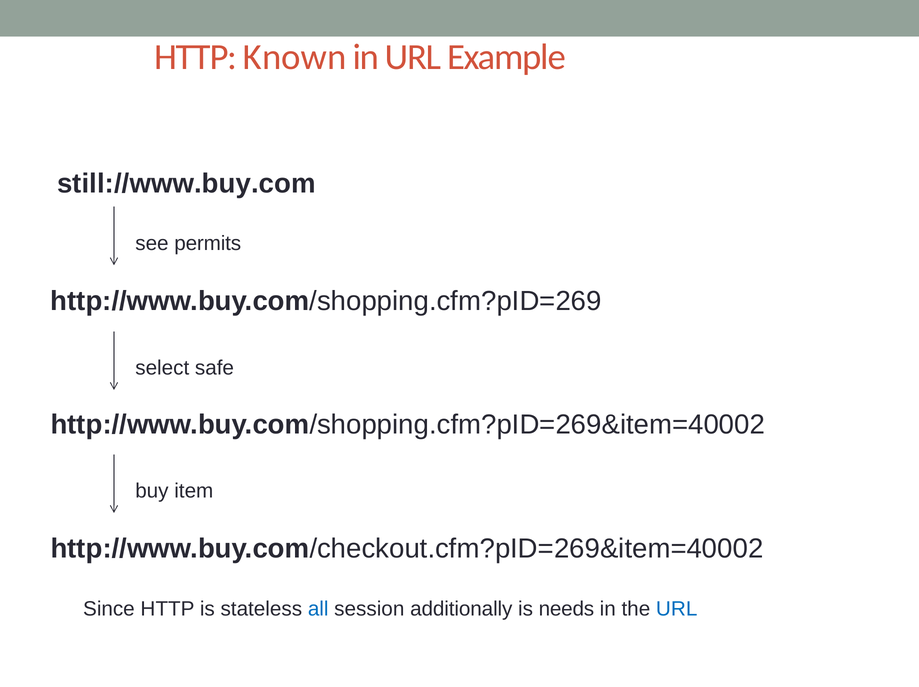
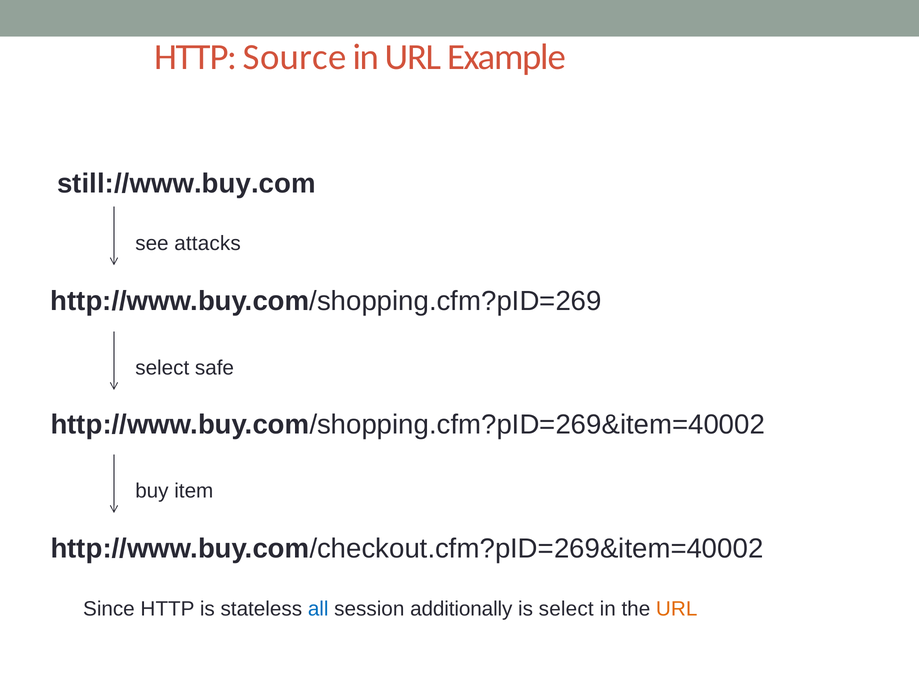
Known: Known -> Source
permits: permits -> attacks
is needs: needs -> select
URL at (677, 609) colour: blue -> orange
